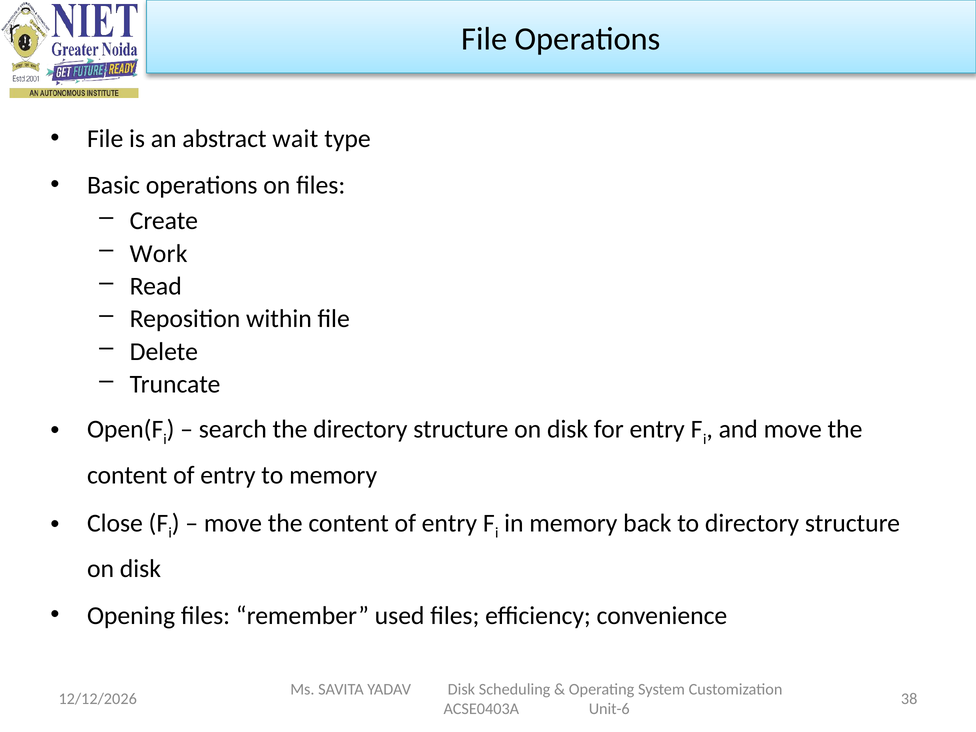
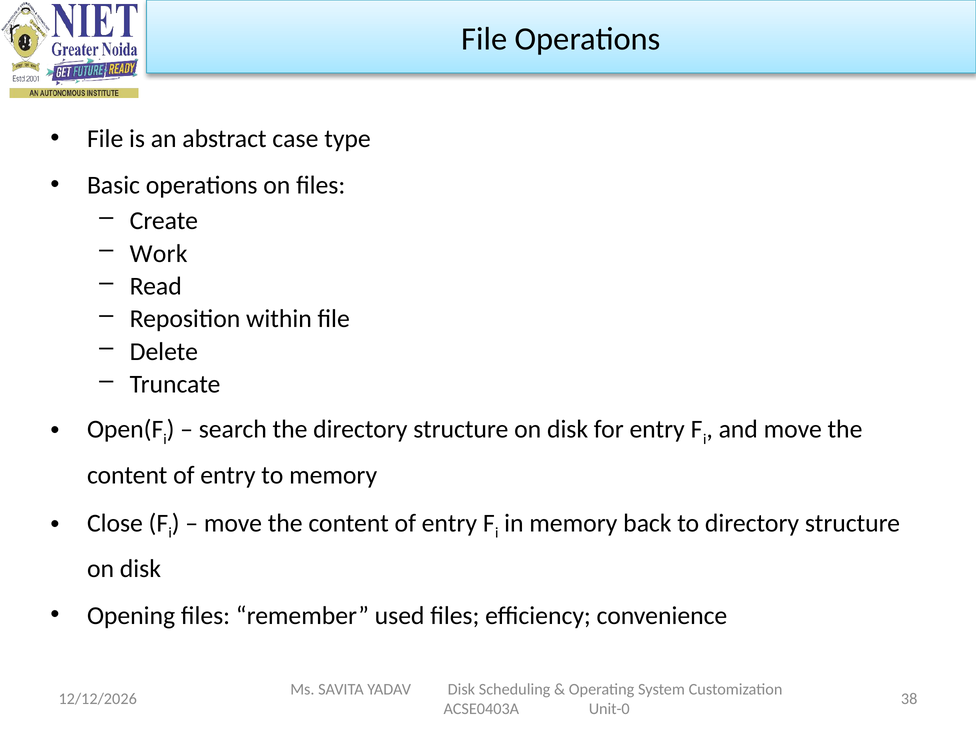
wait: wait -> case
Unit-6: Unit-6 -> Unit-0
